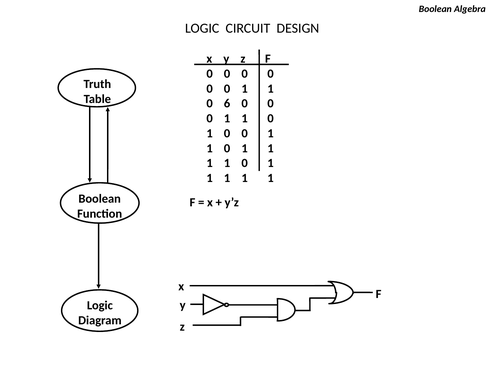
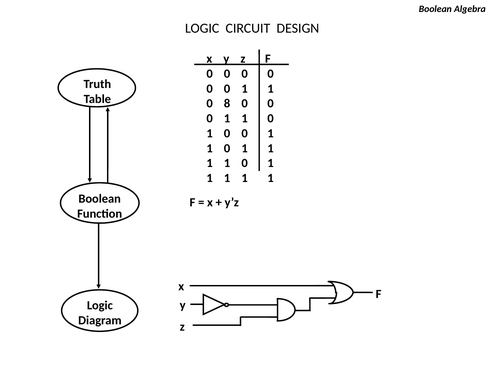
6: 6 -> 8
